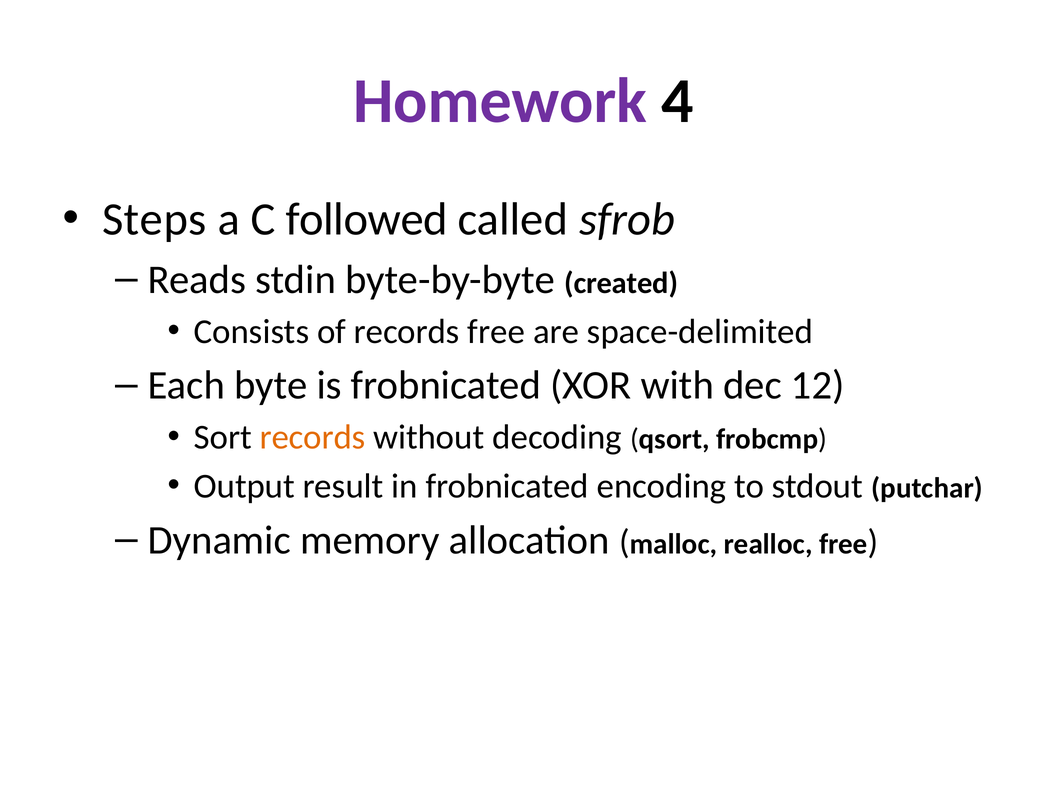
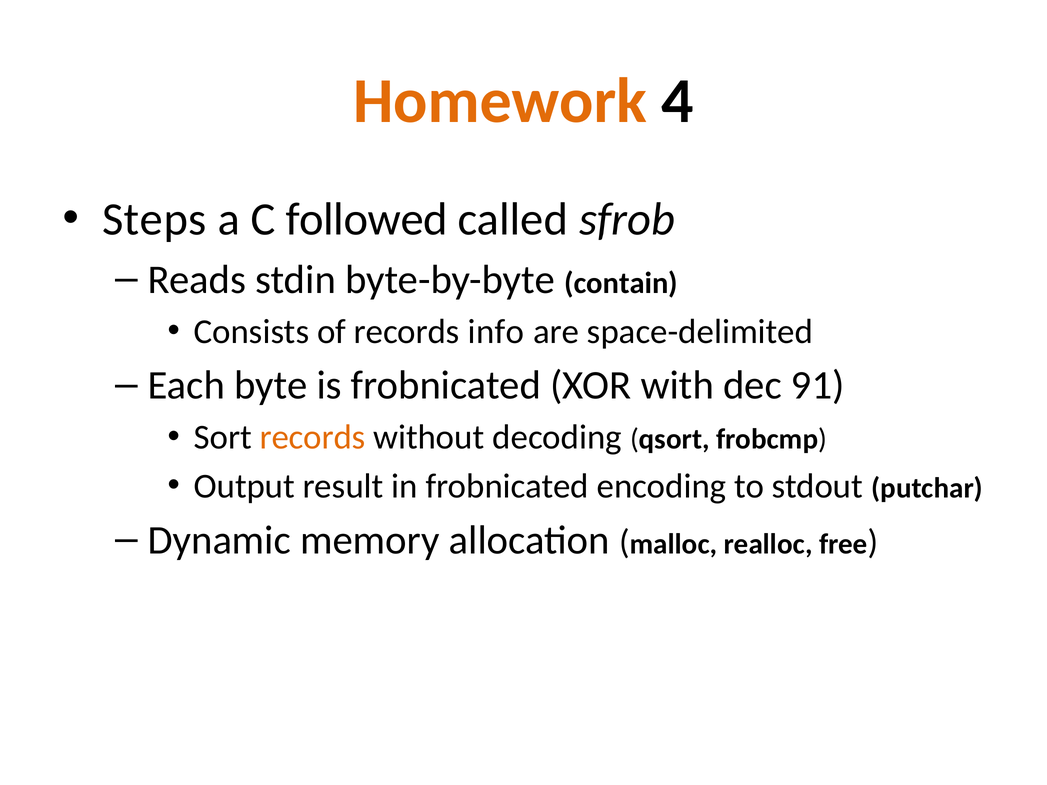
Homework colour: purple -> orange
created: created -> contain
records free: free -> info
12: 12 -> 91
